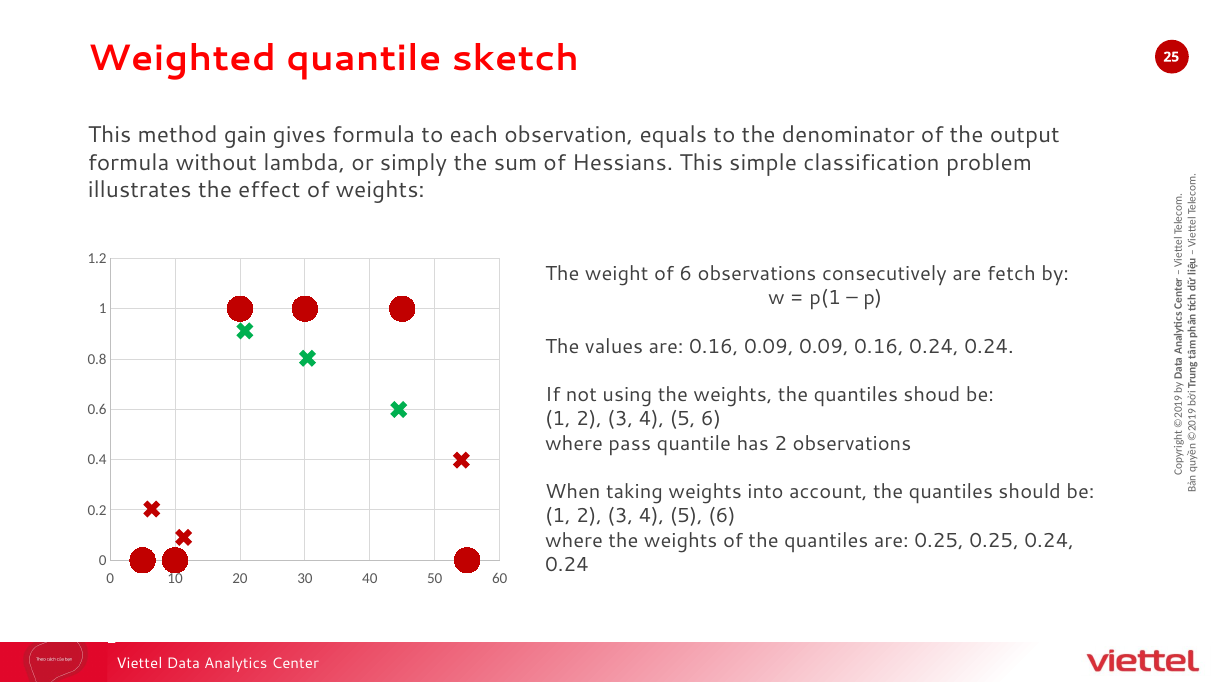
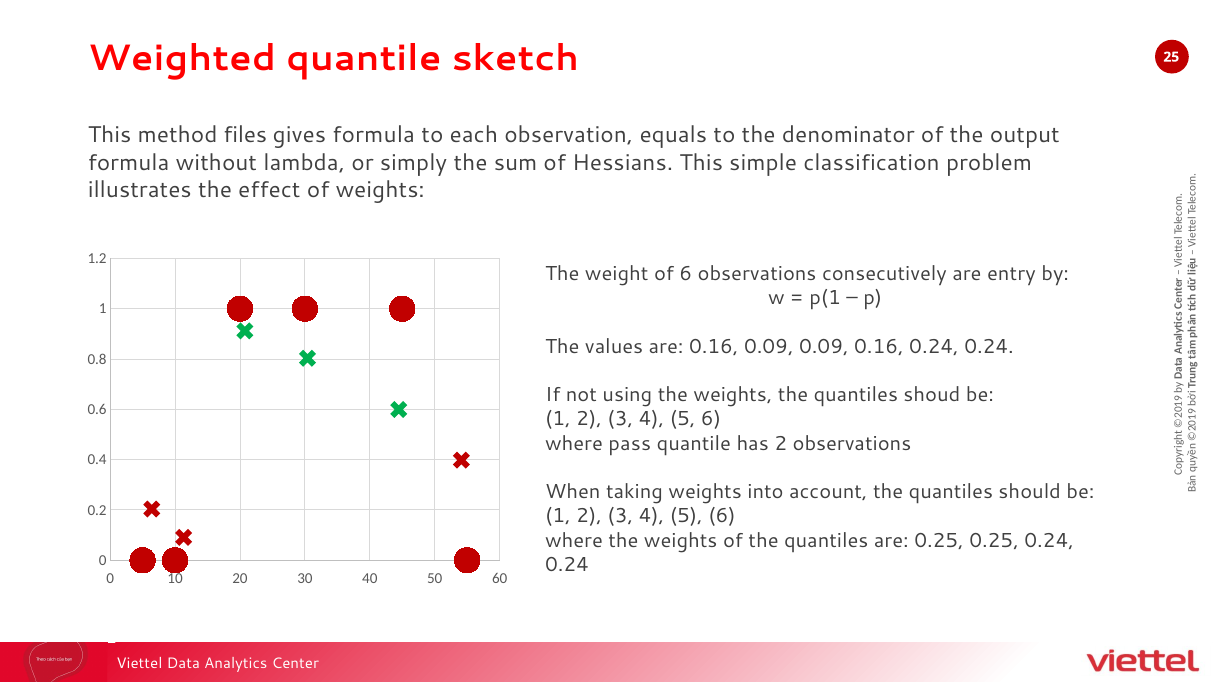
gain: gain -> files
fetch: fetch -> entry
